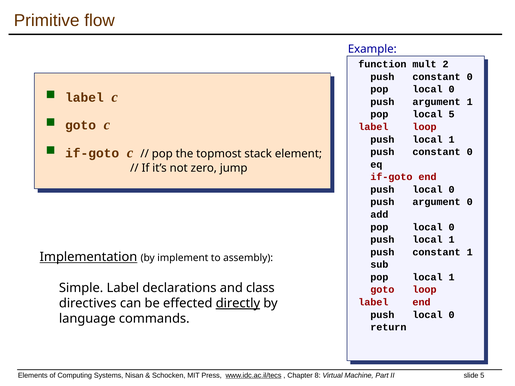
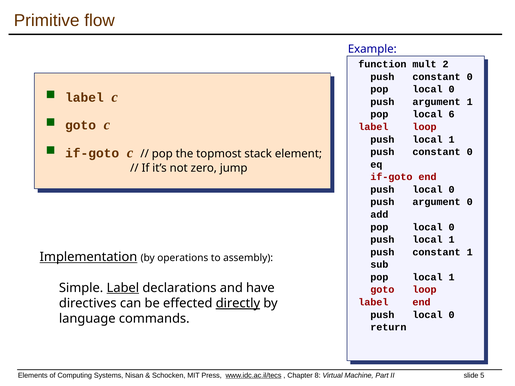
5 at (452, 114): 5 -> 6
implement: implement -> operations
Label at (123, 288) underline: none -> present
class: class -> have
